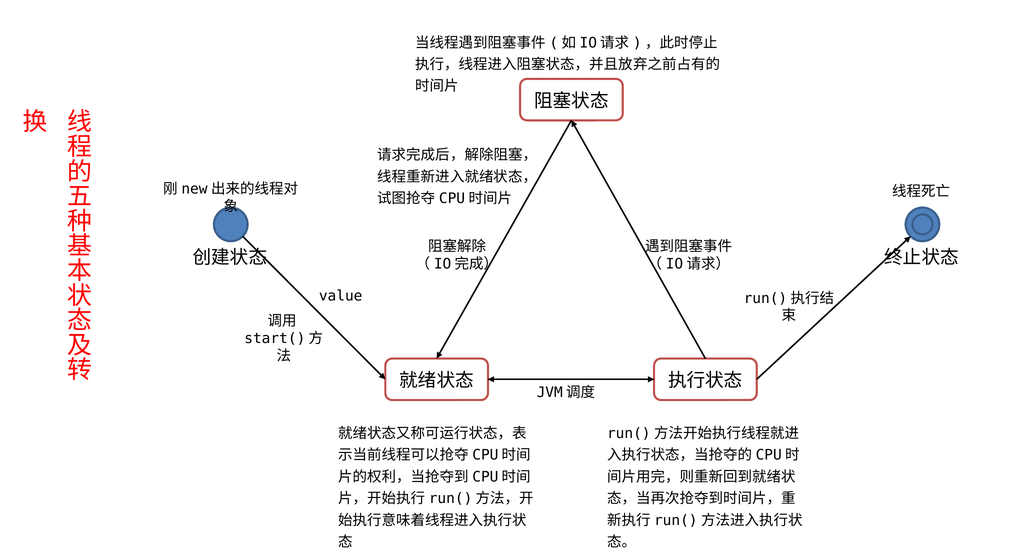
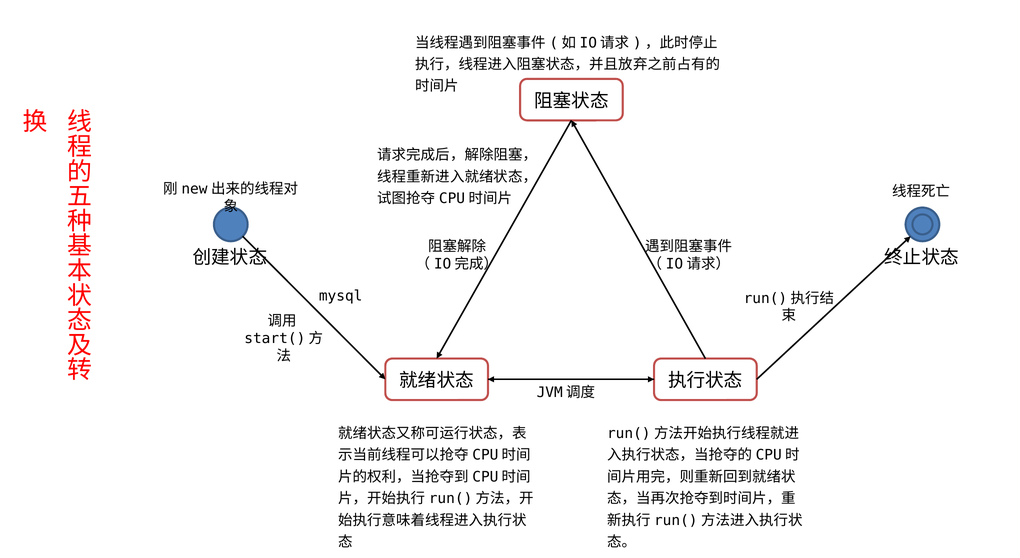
value: value -> mysql
